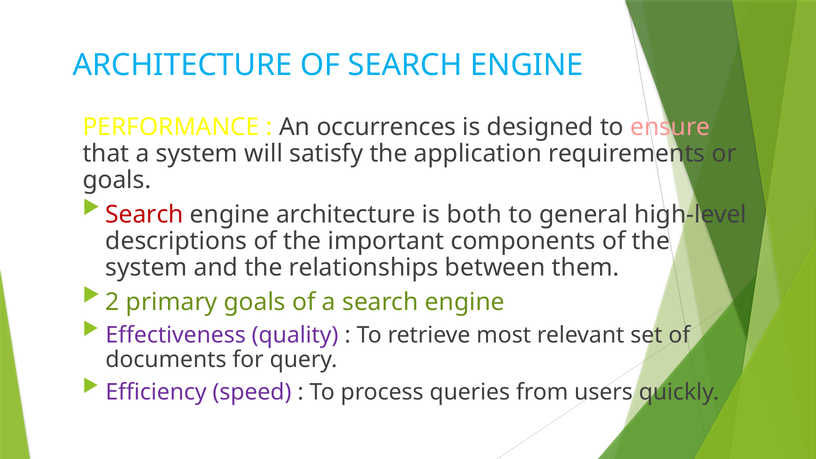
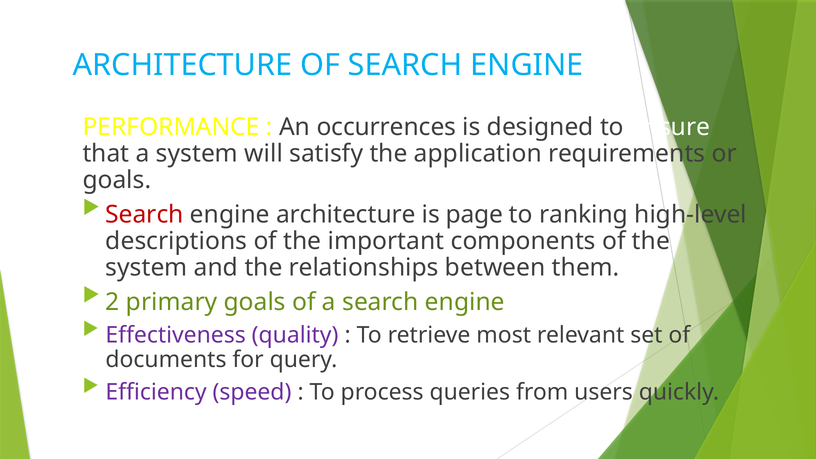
ensure colour: pink -> white
both: both -> page
general: general -> ranking
